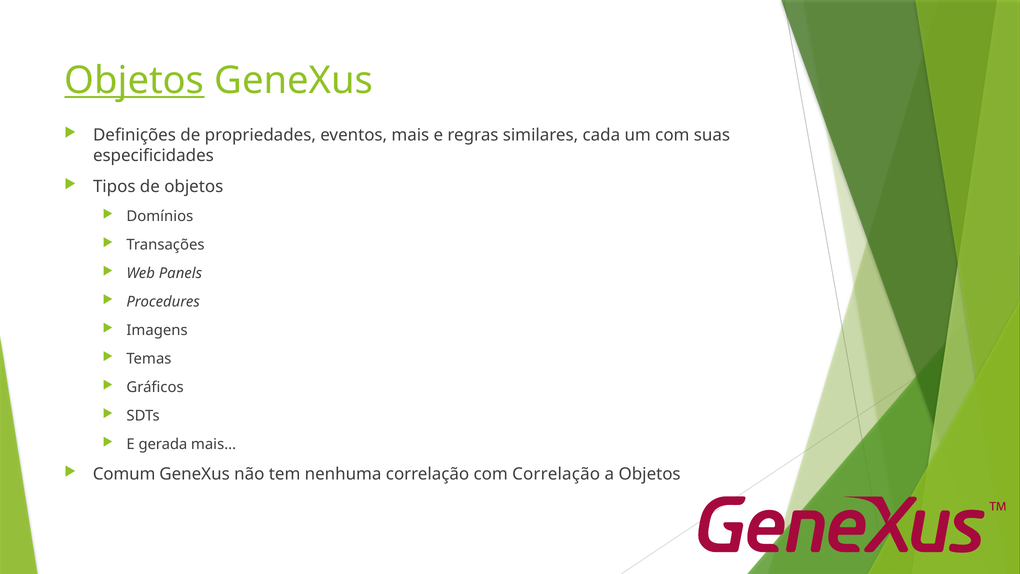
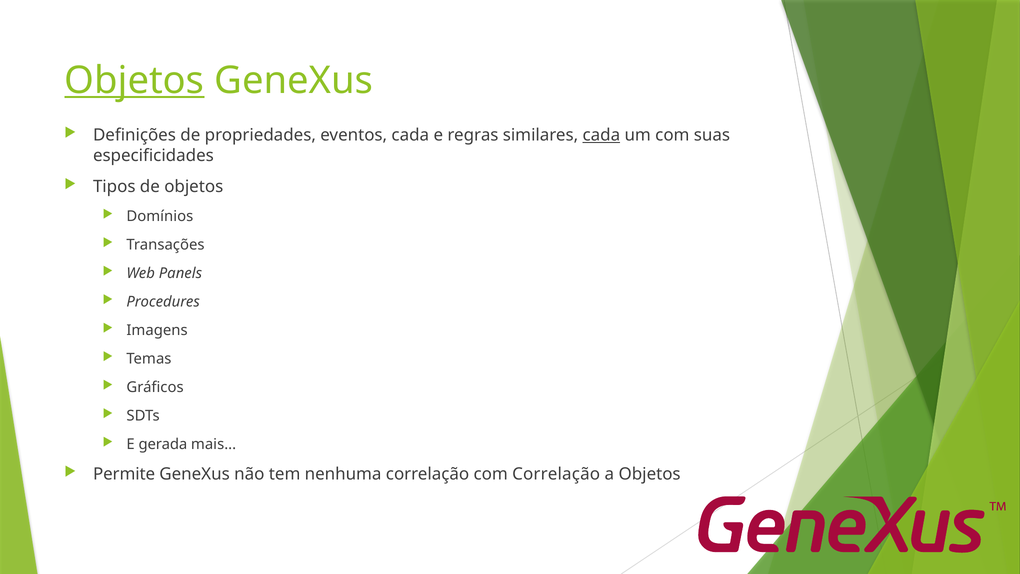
eventos mais: mais -> cada
cada at (601, 135) underline: none -> present
Comum: Comum -> Permite
